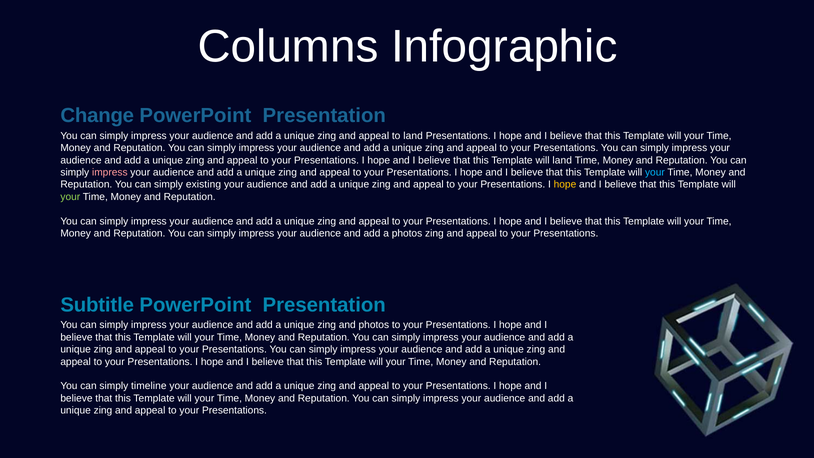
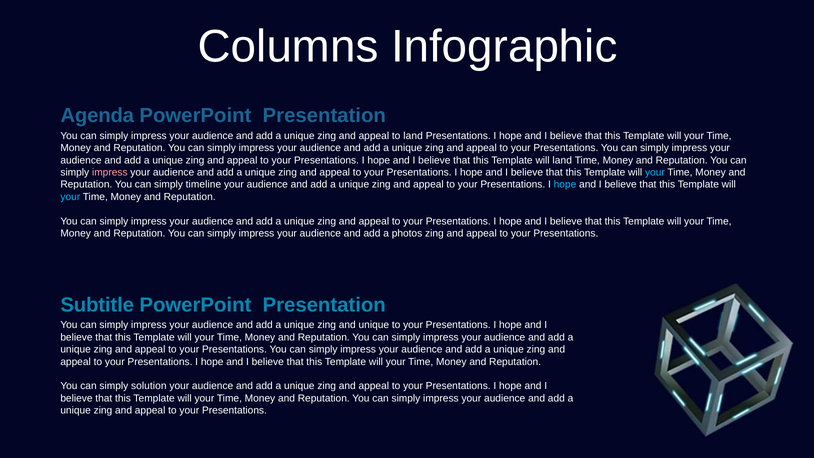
Change: Change -> Agenda
existing: existing -> timeline
hope at (565, 185) colour: yellow -> light blue
your at (70, 197) colour: light green -> light blue
and photos: photos -> unique
timeline: timeline -> solution
